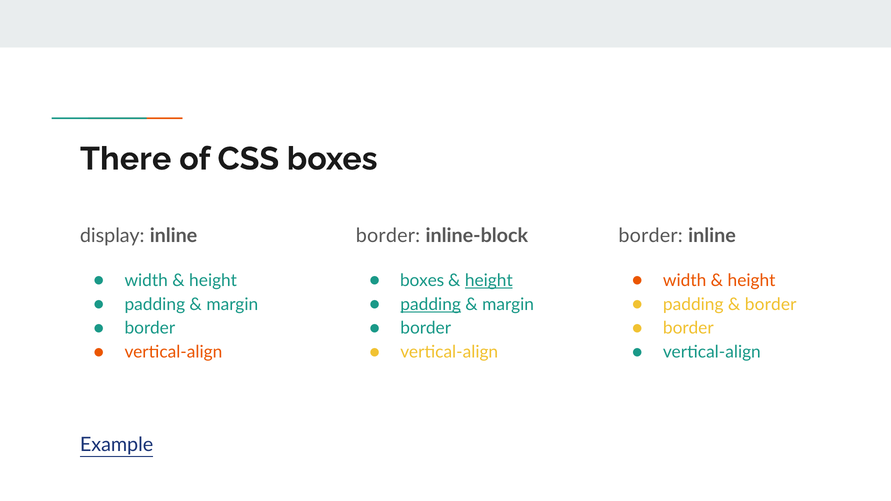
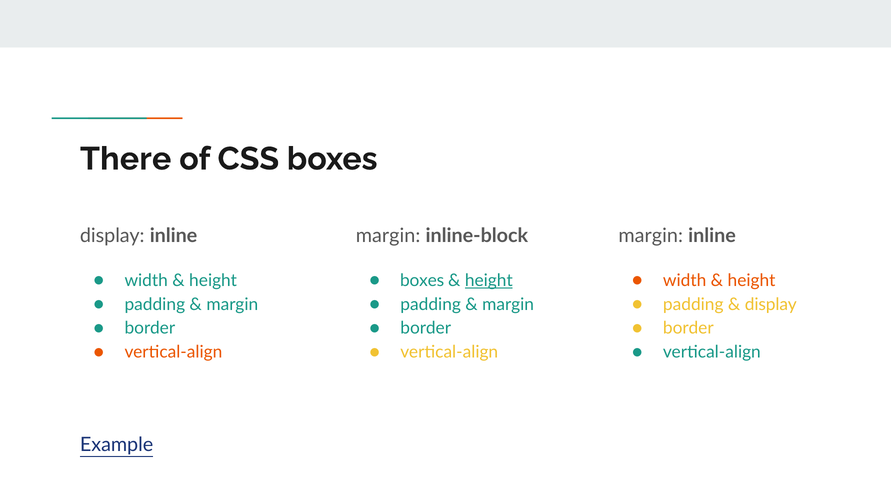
border at (388, 236): border -> margin
border at (651, 236): border -> margin
padding at (431, 305) underline: present -> none
border at (771, 305): border -> display
